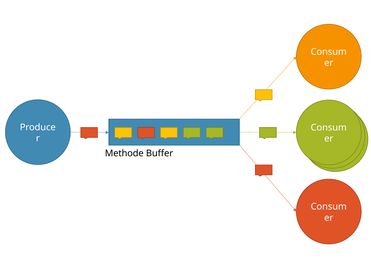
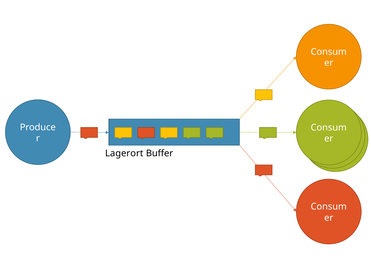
Methode: Methode -> Lagerort
